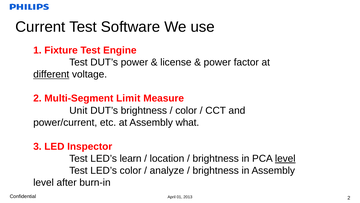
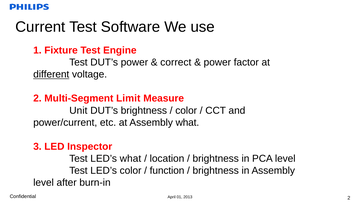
license: license -> correct
LED’s learn: learn -> what
level at (285, 158) underline: present -> none
analyze: analyze -> function
